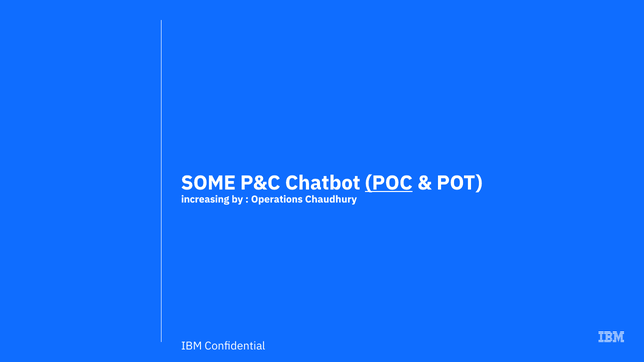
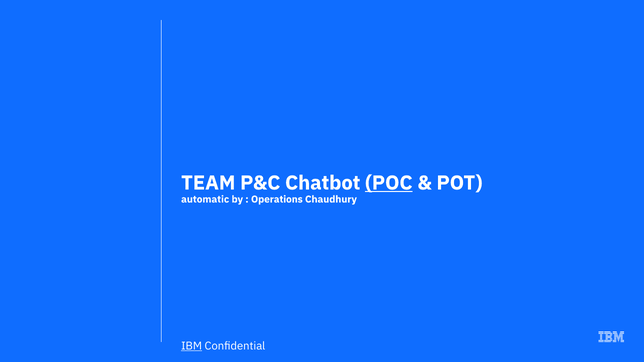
SOME: SOME -> TEAM
increasing: increasing -> automatic
IBM underline: none -> present
